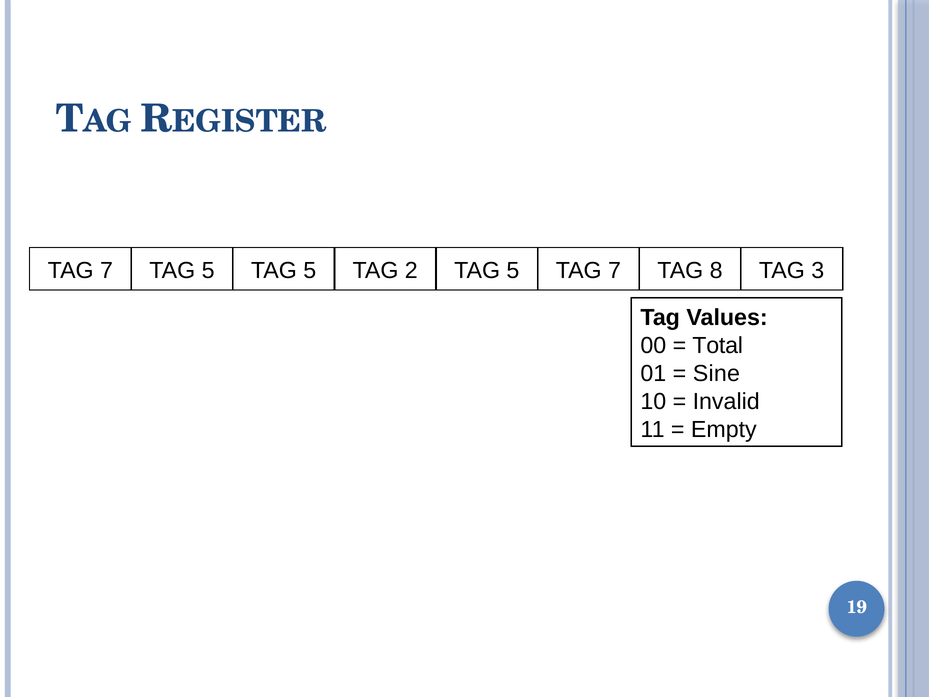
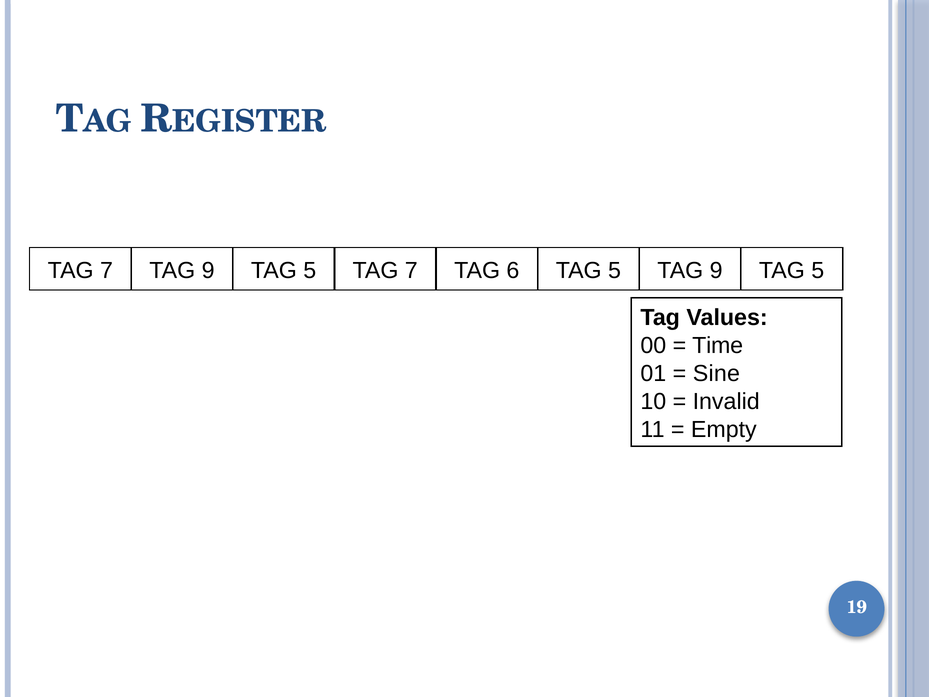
7 TAG 5: 5 -> 9
5 TAG 2: 2 -> 7
5 at (513, 270): 5 -> 6
7 at (615, 270): 7 -> 5
8 at (716, 270): 8 -> 9
3 at (818, 270): 3 -> 5
Total: Total -> Time
